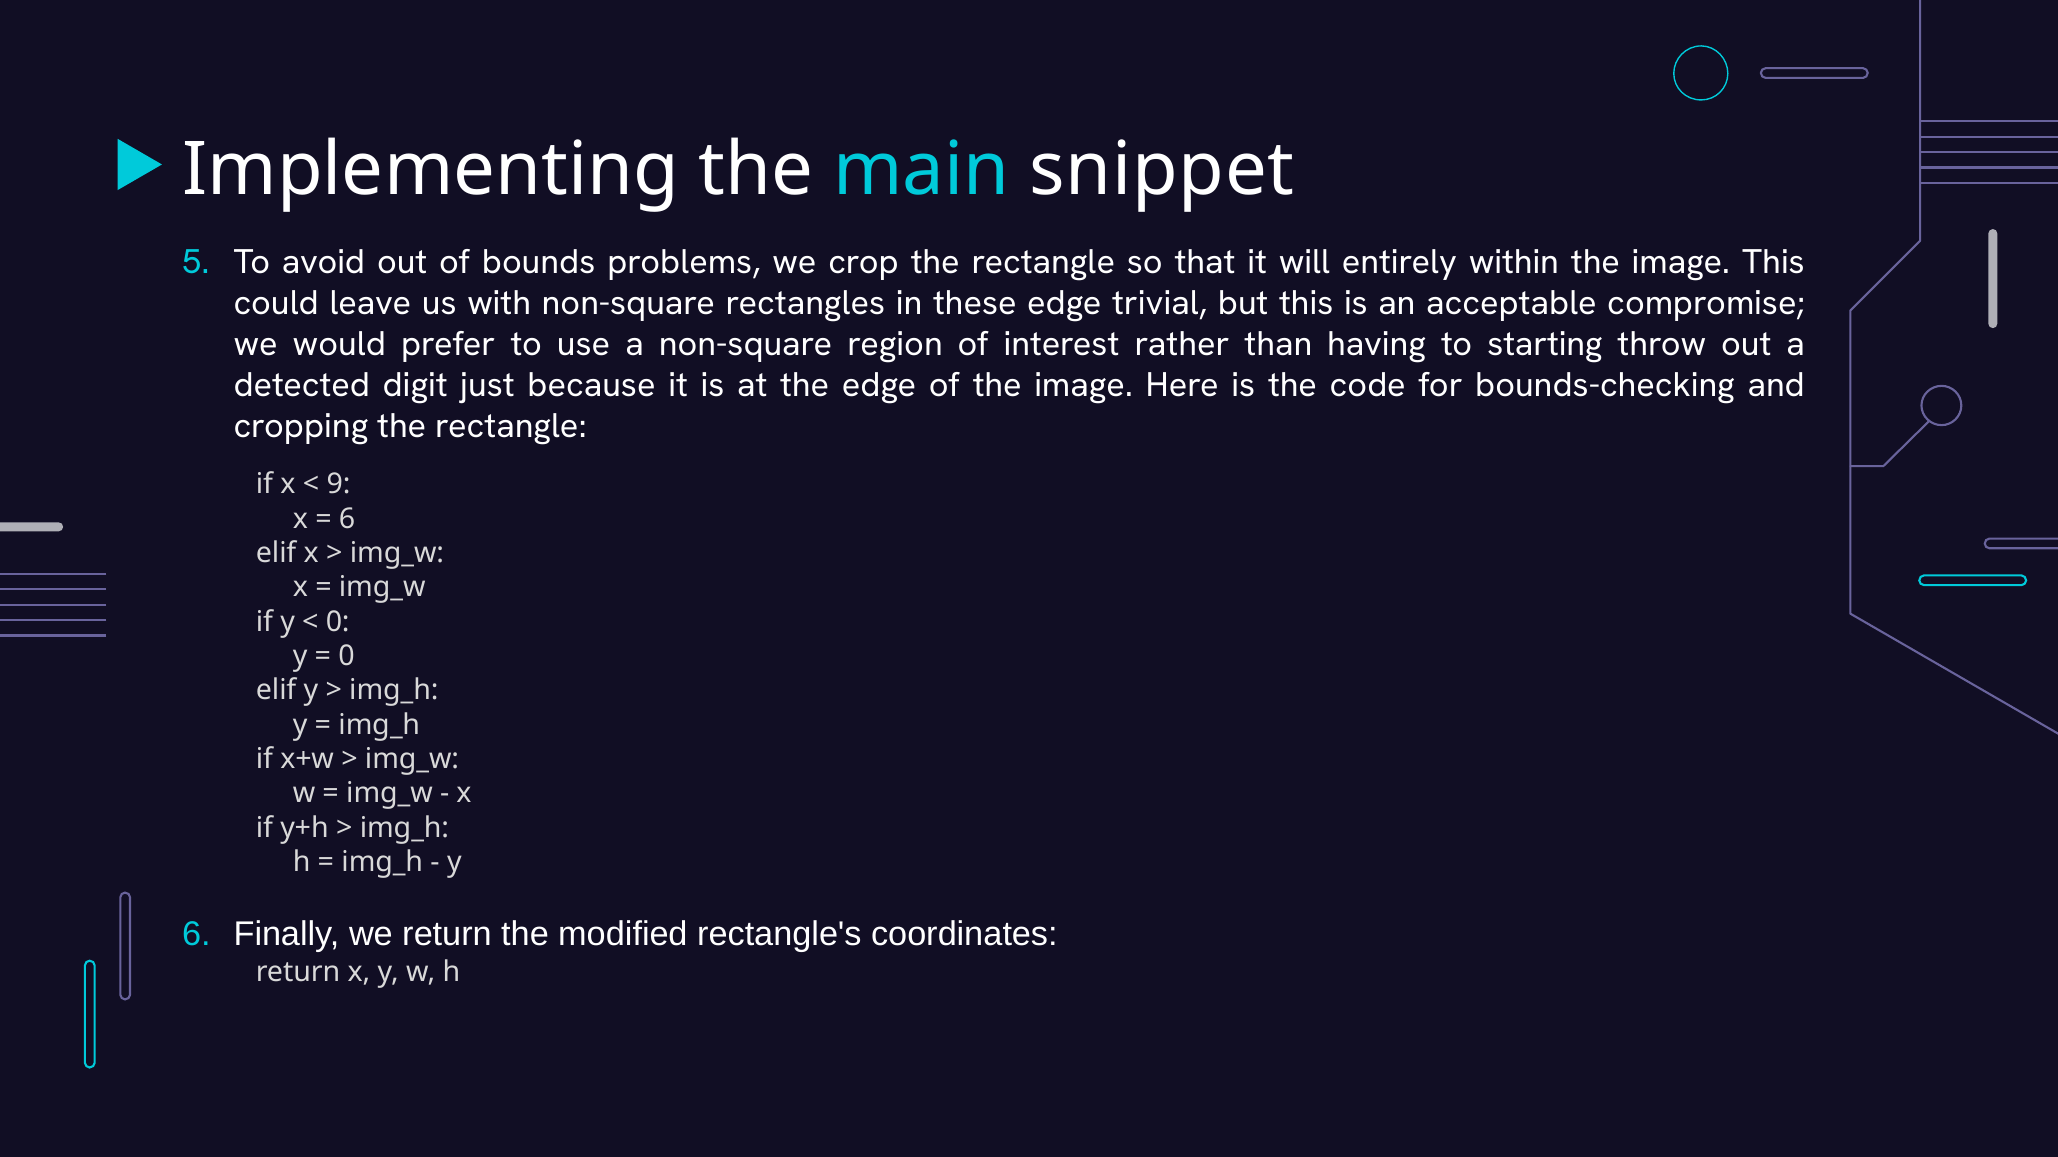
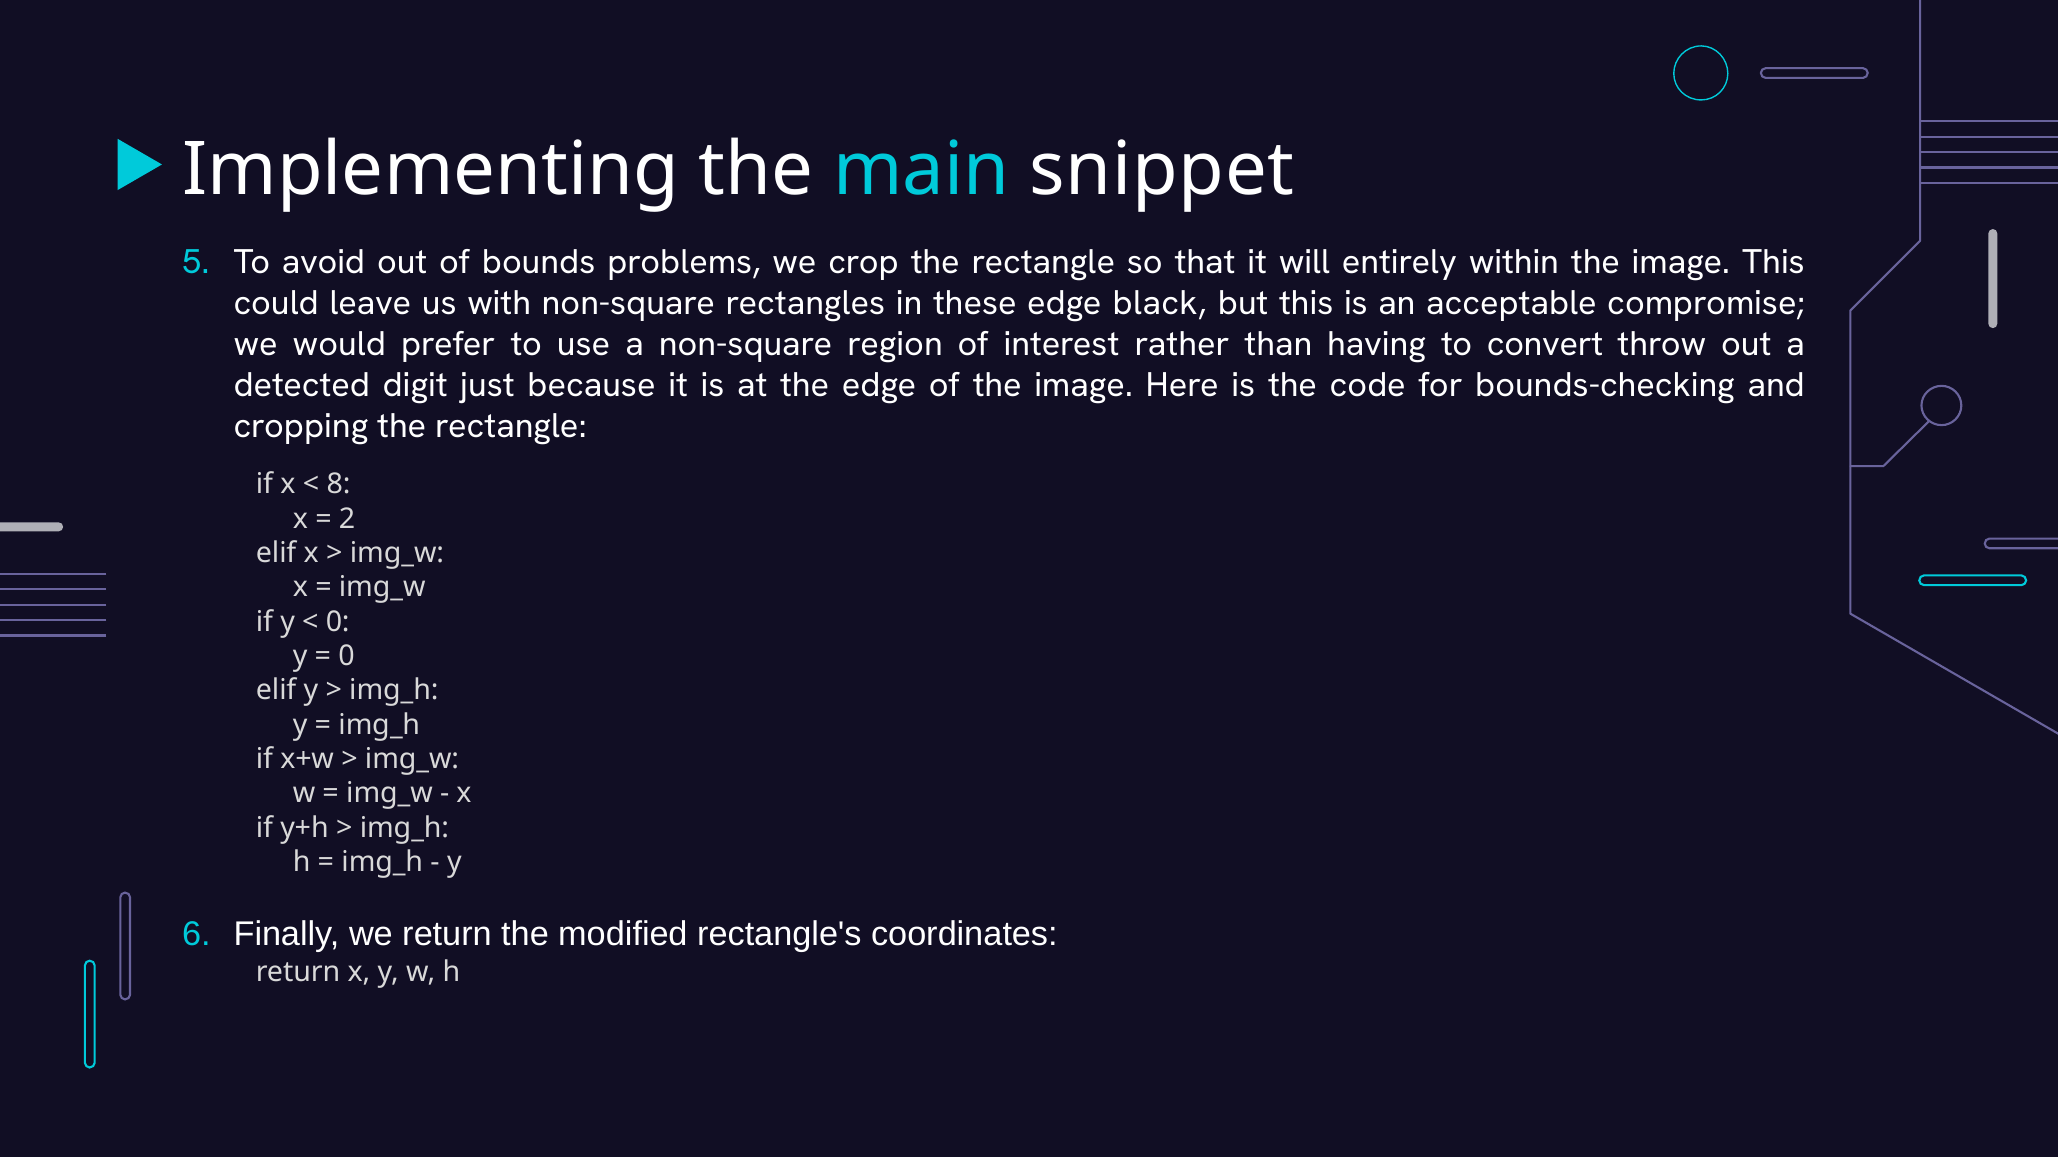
trivial: trivial -> black
starting: starting -> convert
9: 9 -> 8
6 at (347, 519): 6 -> 2
